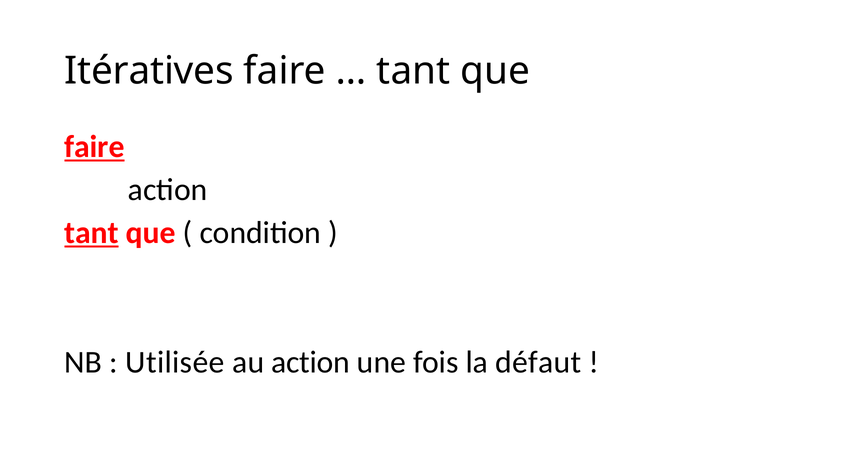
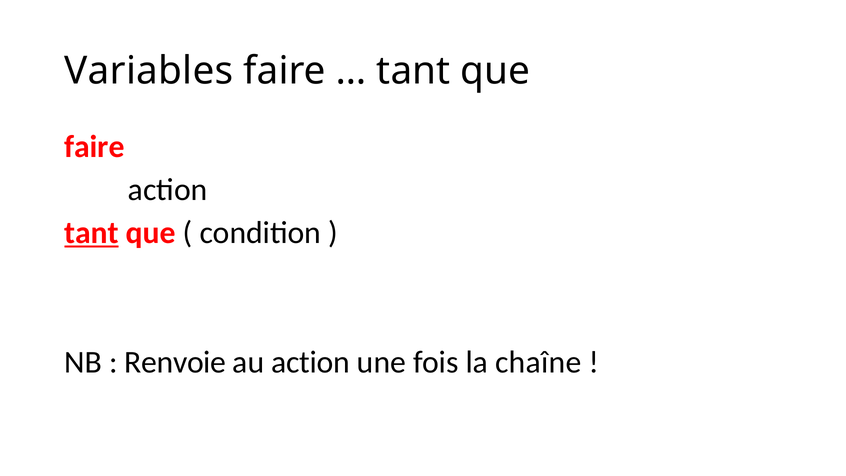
Itératives: Itératives -> Variables
faire at (94, 147) underline: present -> none
Utilisée: Utilisée -> Renvoie
défaut: défaut -> chaîne
